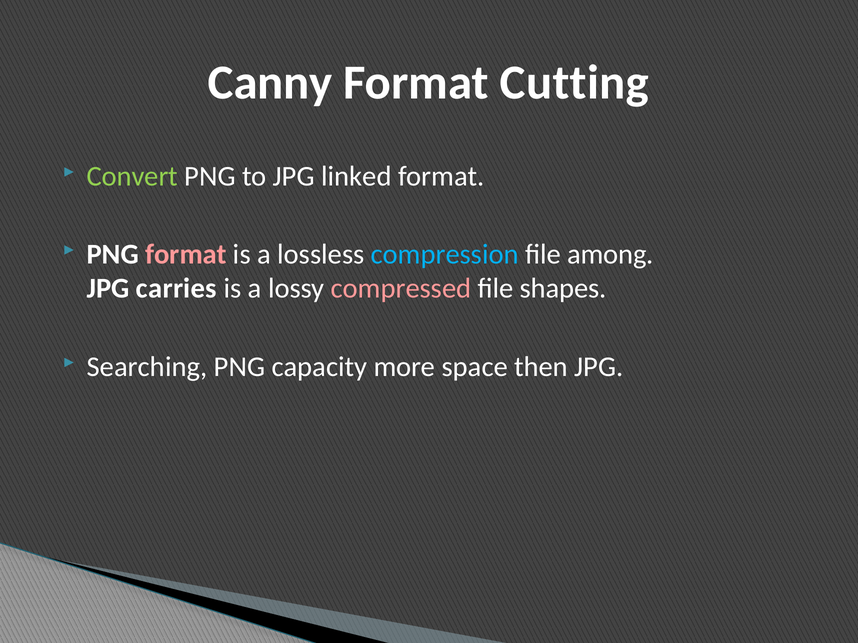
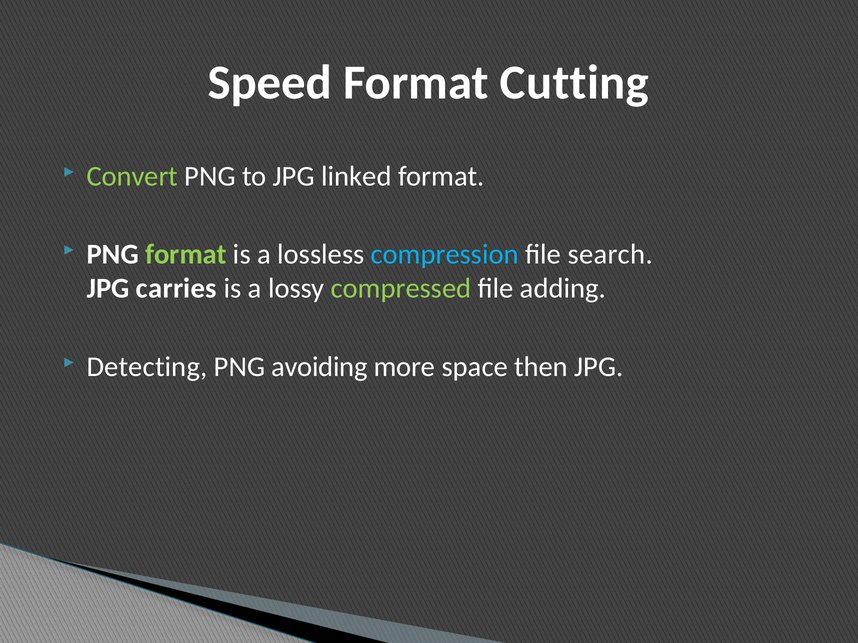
Canny: Canny -> Speed
format at (186, 254) colour: pink -> light green
among: among -> search
compressed colour: pink -> light green
shapes: shapes -> adding
Searching: Searching -> Detecting
capacity: capacity -> avoiding
